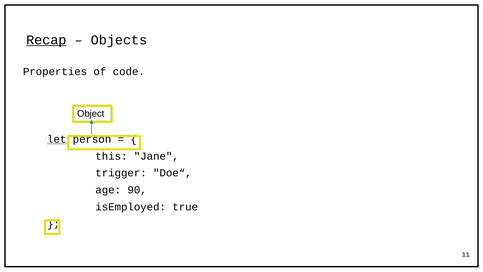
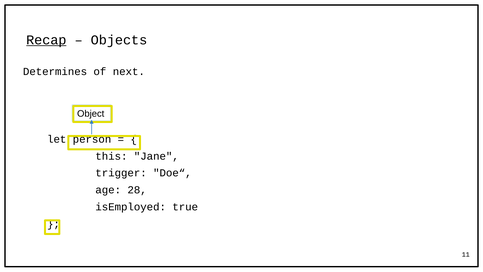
Properties: Properties -> Determines
code: code -> next
let underline: present -> none
90: 90 -> 28
